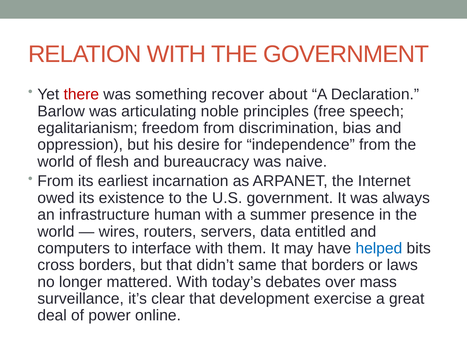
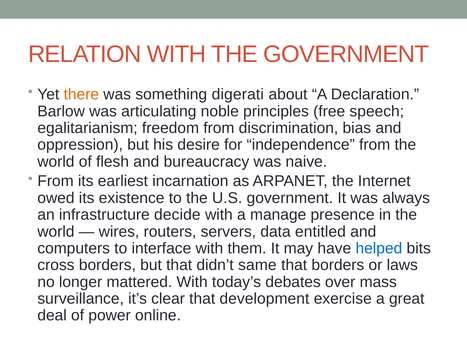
there colour: red -> orange
recover: recover -> digerati
human: human -> decide
summer: summer -> manage
